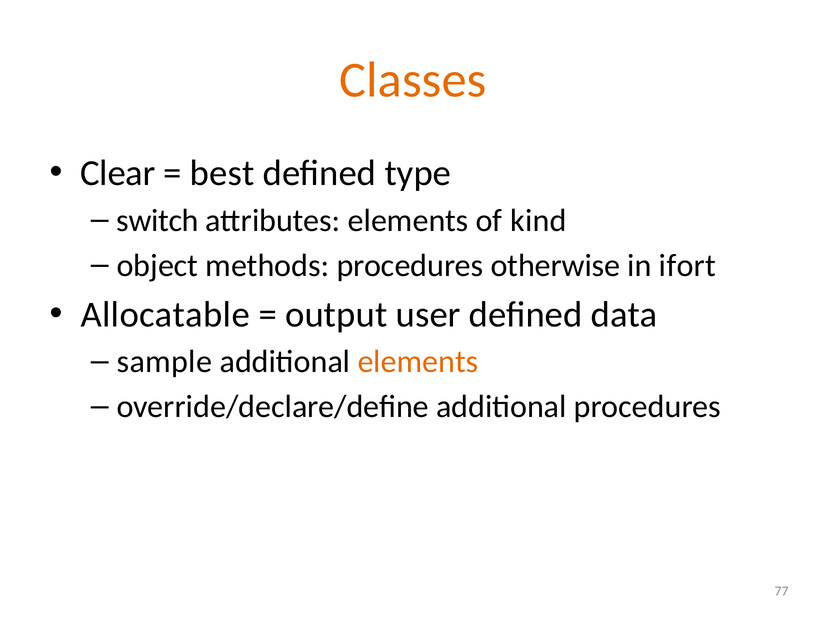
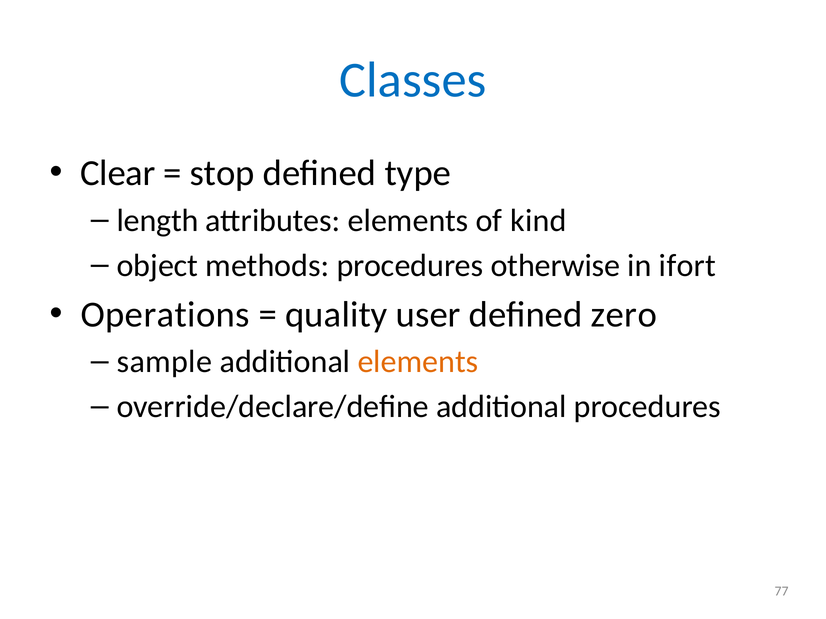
Classes colour: orange -> blue
best: best -> stop
switch: switch -> length
Allocatable: Allocatable -> Operations
output: output -> quality
data: data -> zero
